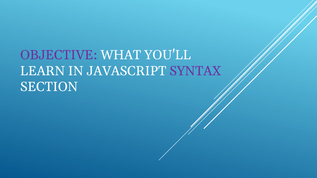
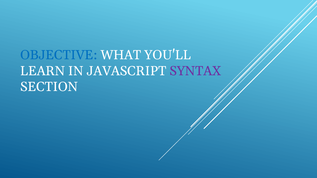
OBJECTIVE colour: purple -> blue
